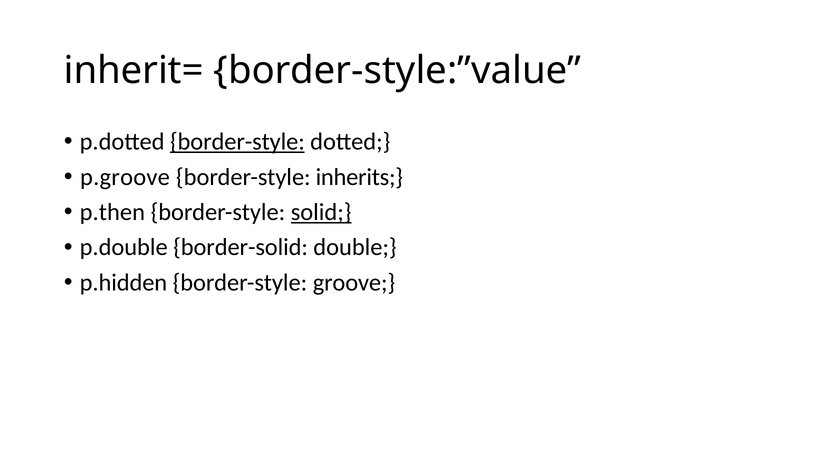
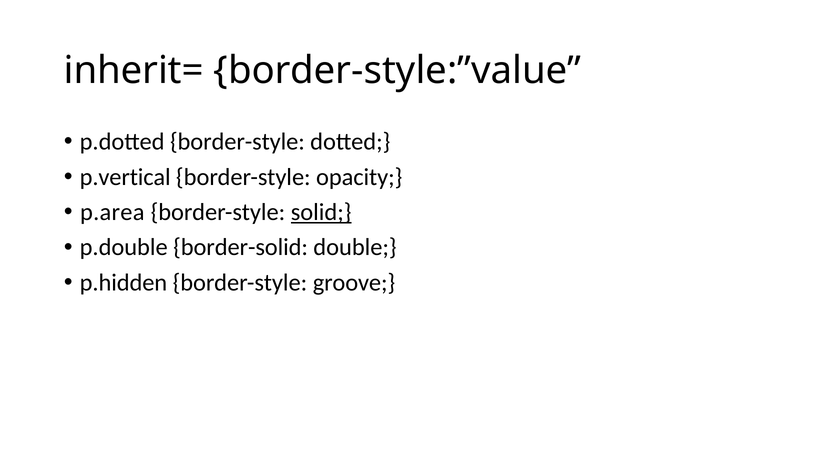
border-style at (237, 142) underline: present -> none
p.groove: p.groove -> p.vertical
inherits: inherits -> opacity
p.then: p.then -> p.area
